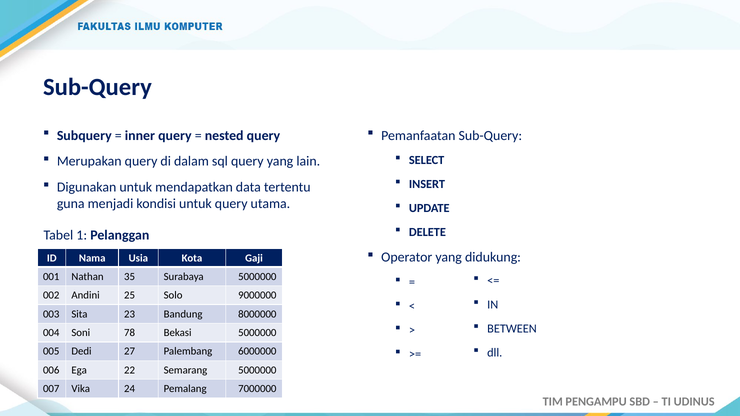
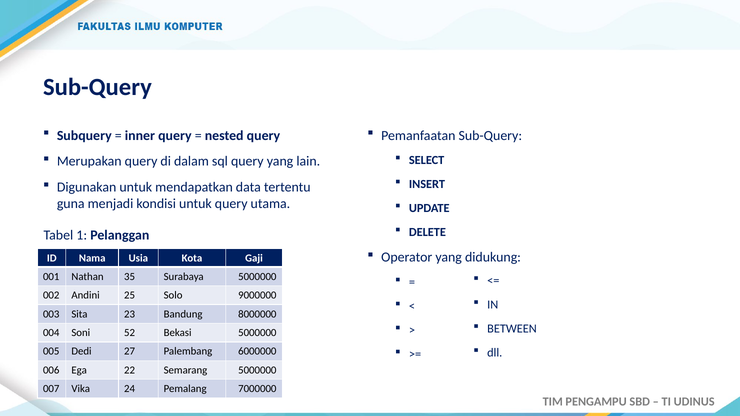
78: 78 -> 52
